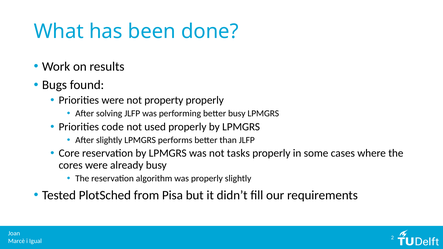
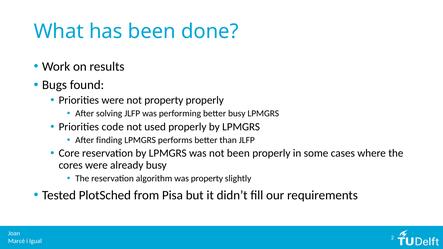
After slightly: slightly -> finding
not tasks: tasks -> been
was properly: properly -> property
